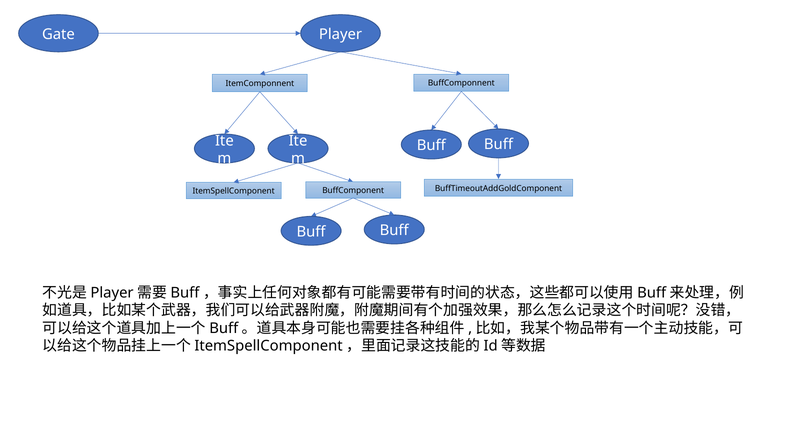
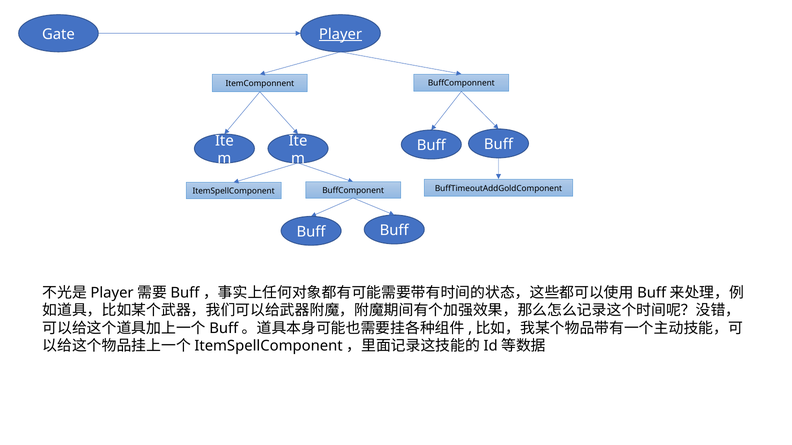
Player underline: none -> present
